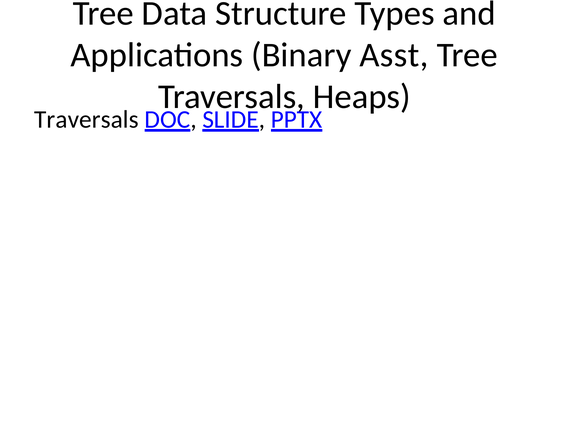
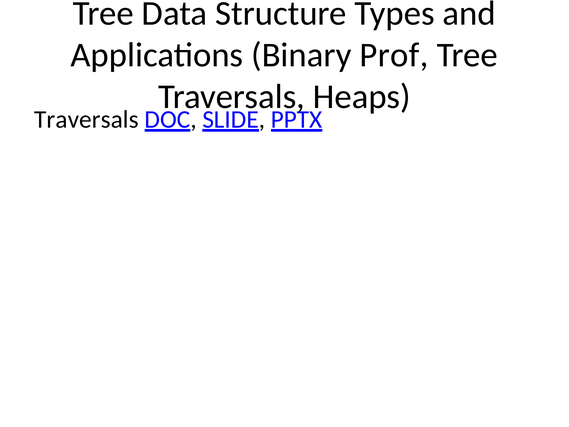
Asst: Asst -> Prof
